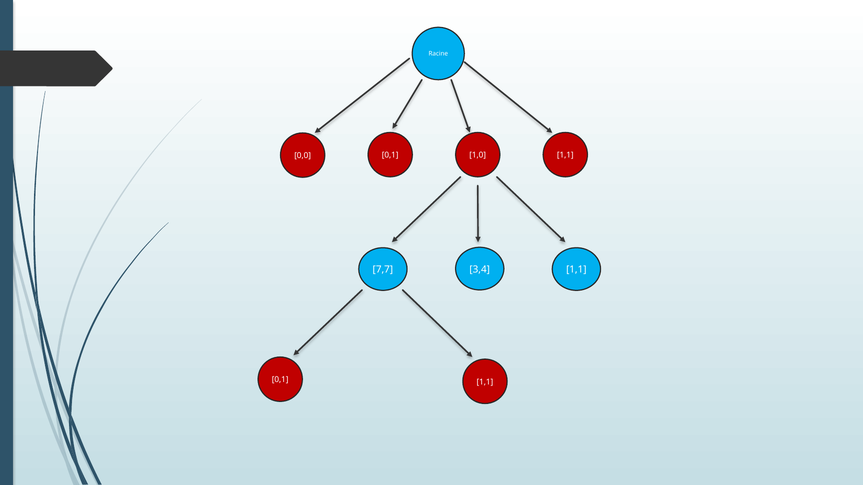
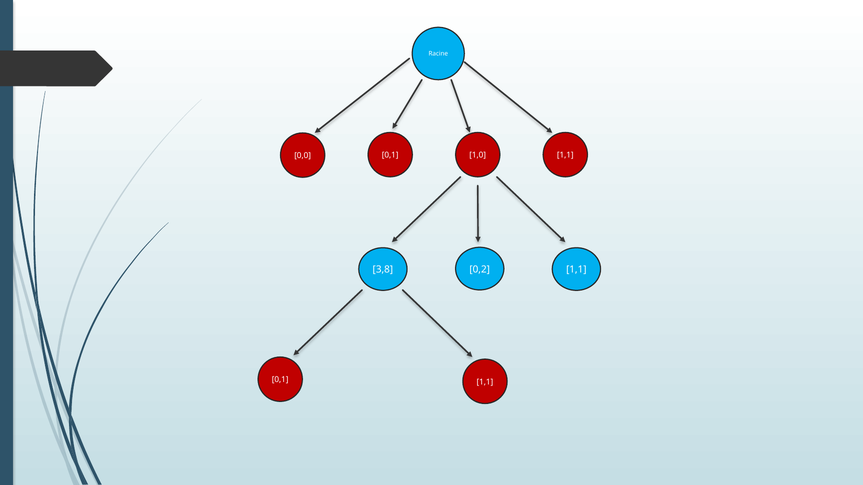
3,4: 3,4 -> 0,2
7,7: 7,7 -> 3,8
